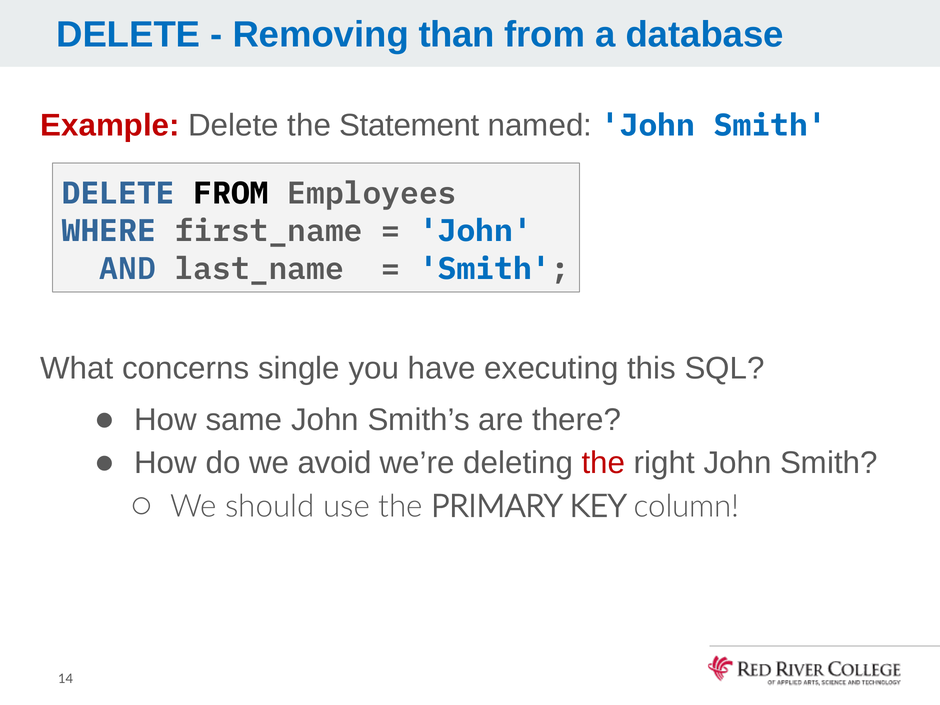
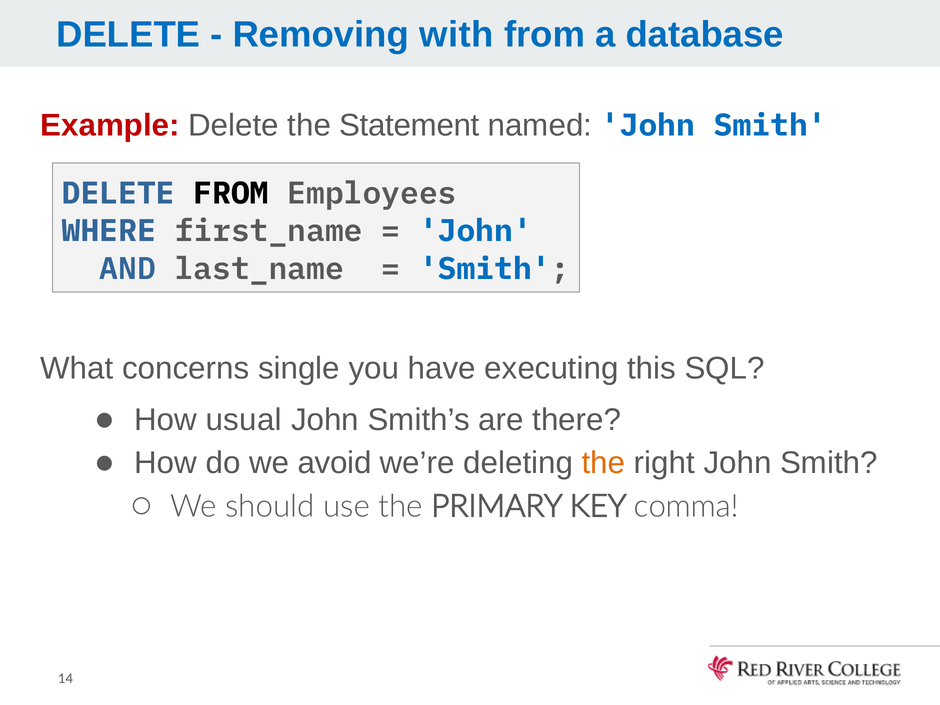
than: than -> with
same: same -> usual
the at (604, 463) colour: red -> orange
column: column -> comma
